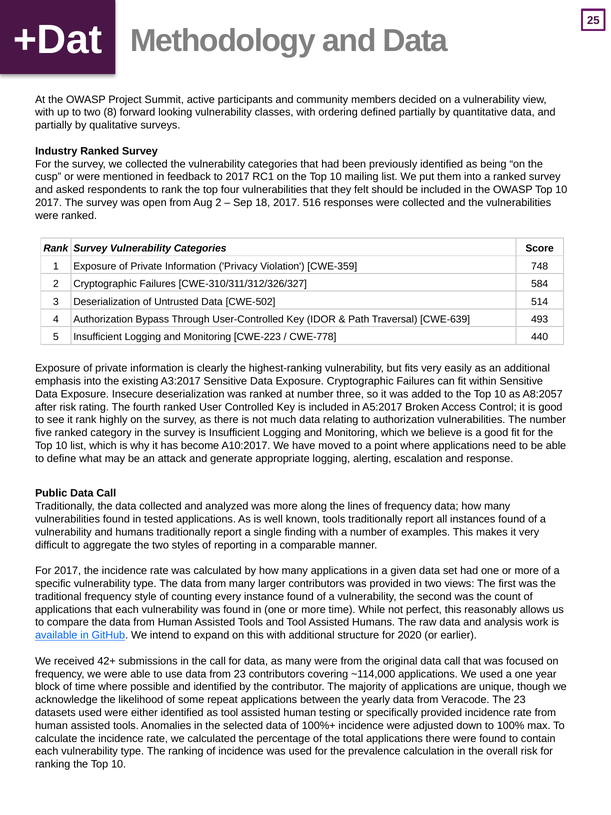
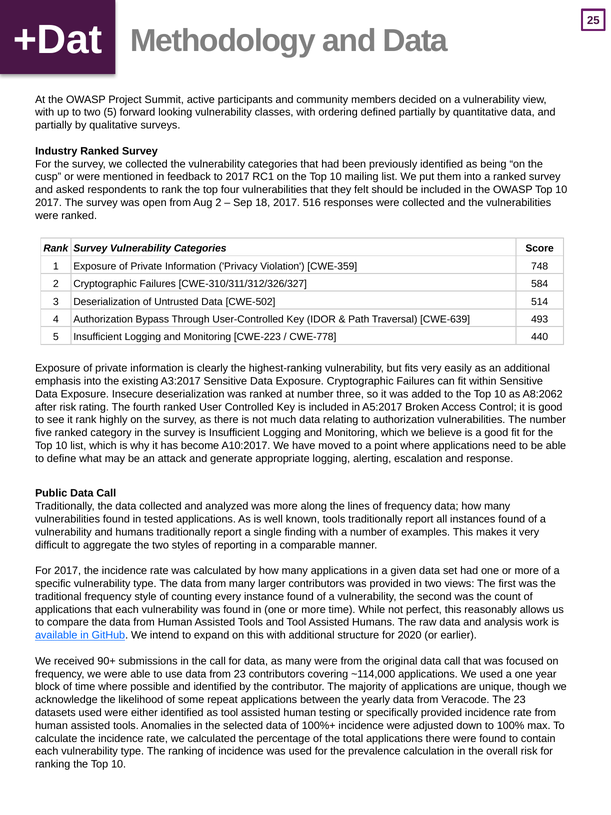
two 8: 8 -> 5
A8:2057: A8:2057 -> A8:2062
42+: 42+ -> 90+
